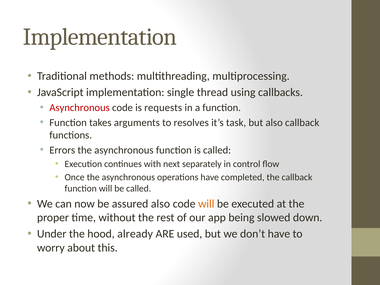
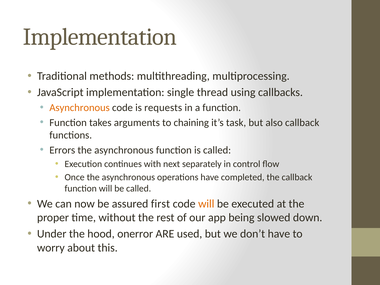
Asynchronous at (80, 108) colour: red -> orange
resolves: resolves -> chaining
assured also: also -> first
already: already -> onerror
